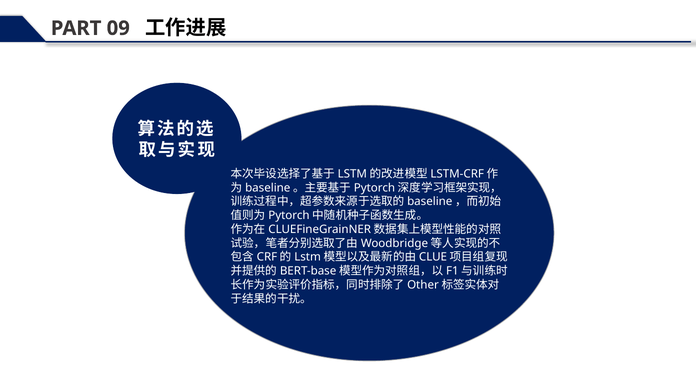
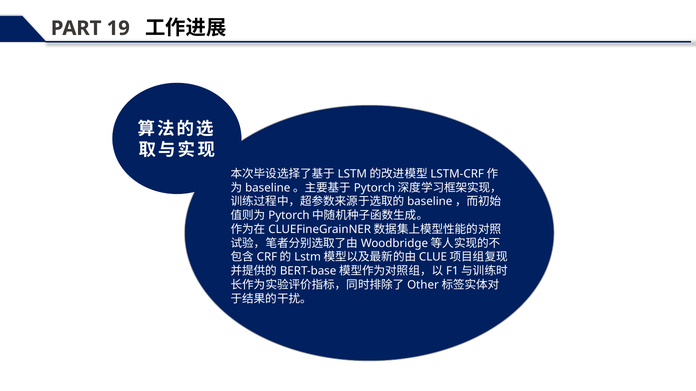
09: 09 -> 19
